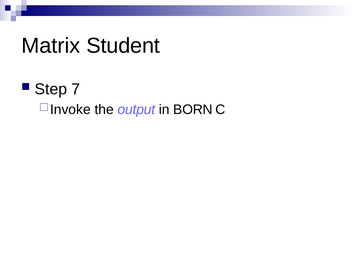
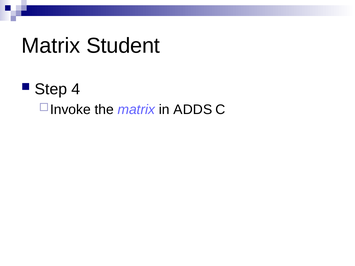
7: 7 -> 4
the output: output -> matrix
BORN: BORN -> ADDS
